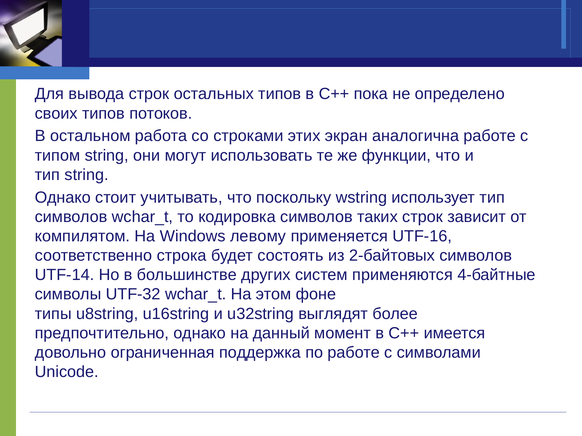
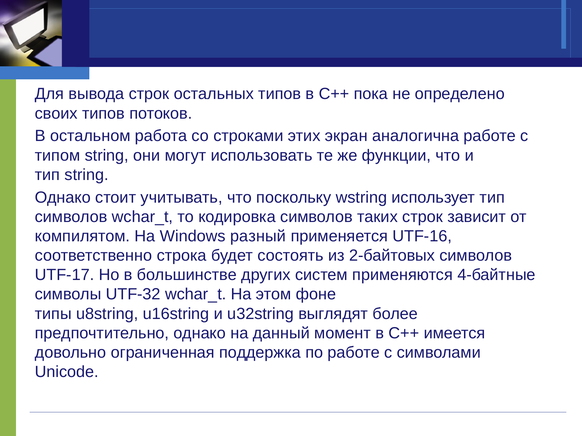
левому: левому -> разный
UTF-14: UTF-14 -> UTF-17
